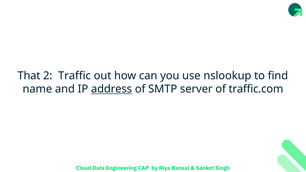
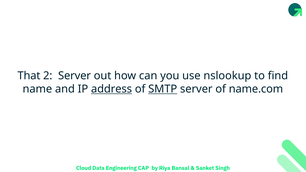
2 Traffic: Traffic -> Server
SMTP underline: none -> present
traffic.com: traffic.com -> name.com
